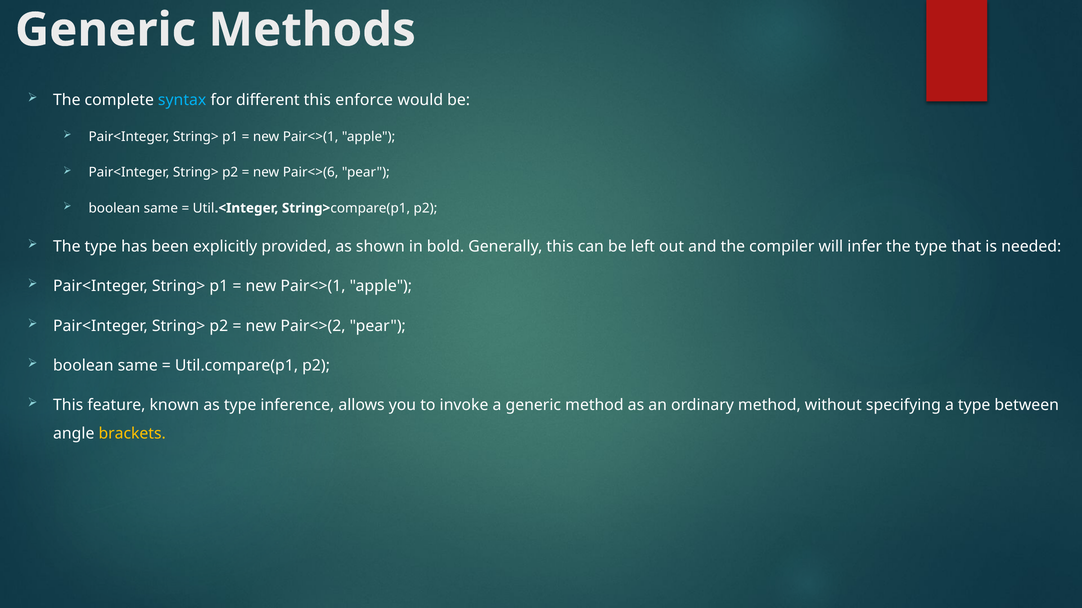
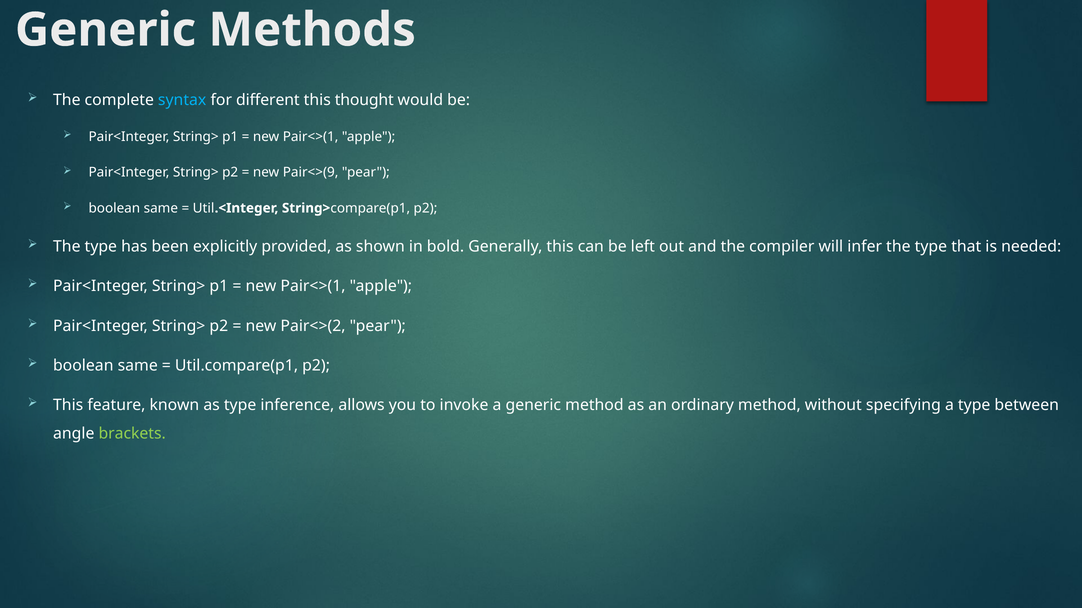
enforce: enforce -> thought
Pair<>(6: Pair<>(6 -> Pair<>(9
brackets colour: yellow -> light green
